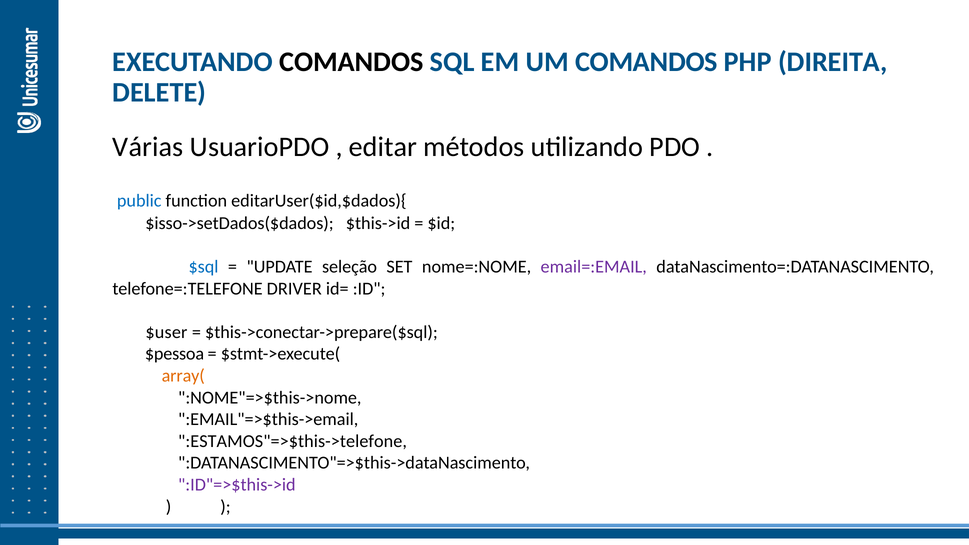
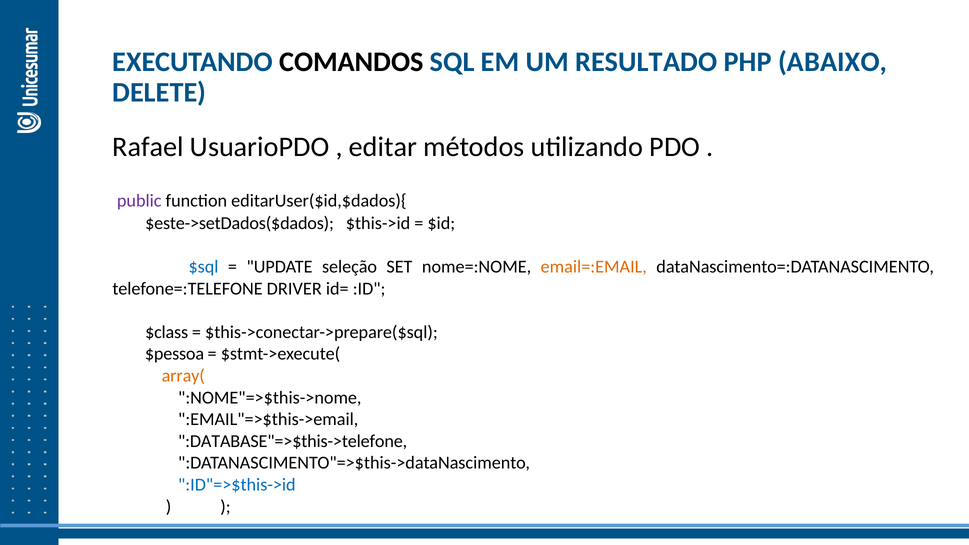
UM COMANDOS: COMANDOS -> RESULTADO
DIREITA: DIREITA -> ABAIXO
Várias: Várias -> Rafael
public colour: blue -> purple
$isso->setDados($dados: $isso->setDados($dados -> $este->setDados($dados
email=:EMAIL colour: purple -> orange
$user: $user -> $class
:ESTAMOS"=>$this->telefone: :ESTAMOS"=>$this->telefone -> :DATABASE"=>$this->telefone
:ID"=>$this->id colour: purple -> blue
